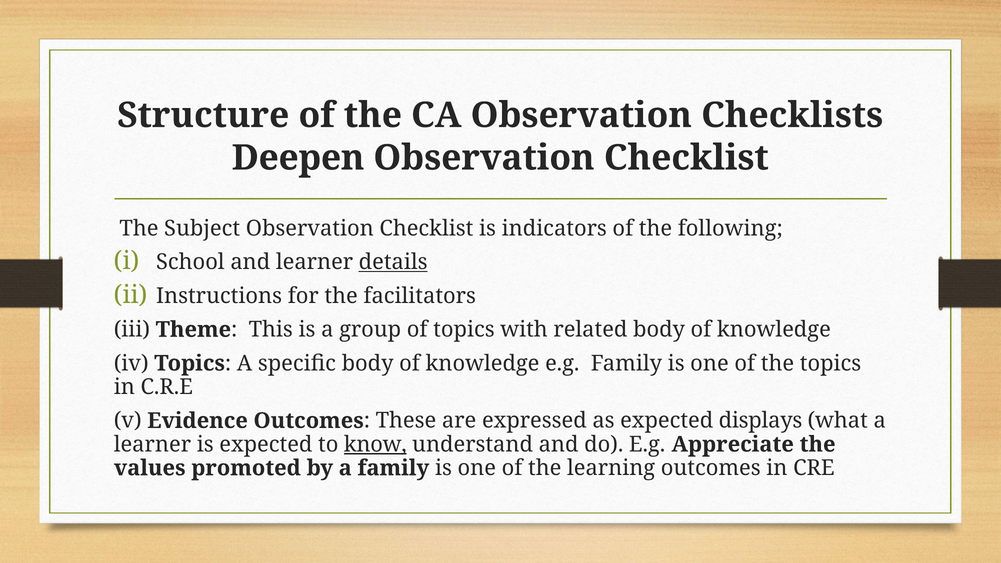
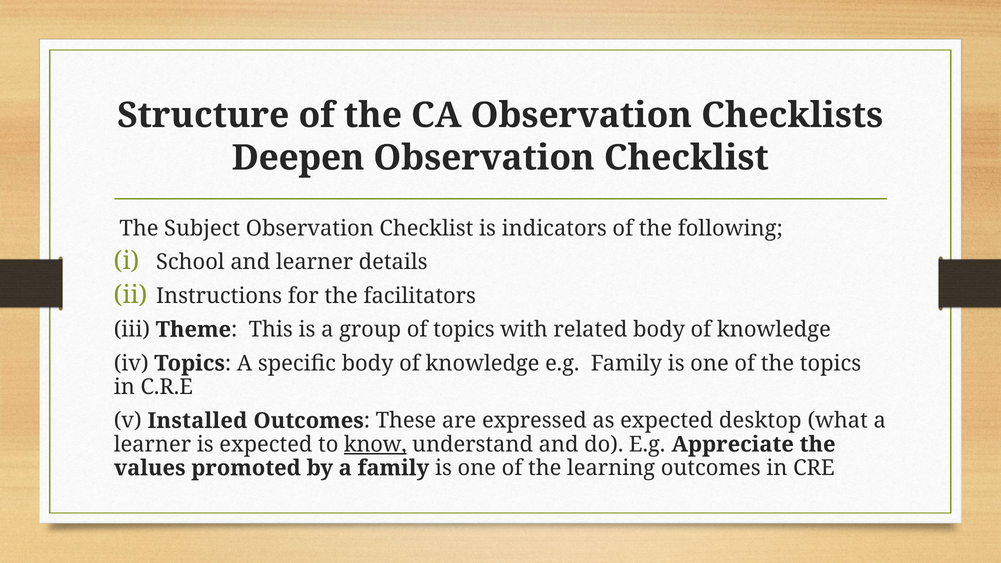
details underline: present -> none
Evidence: Evidence -> Installed
displays: displays -> desktop
